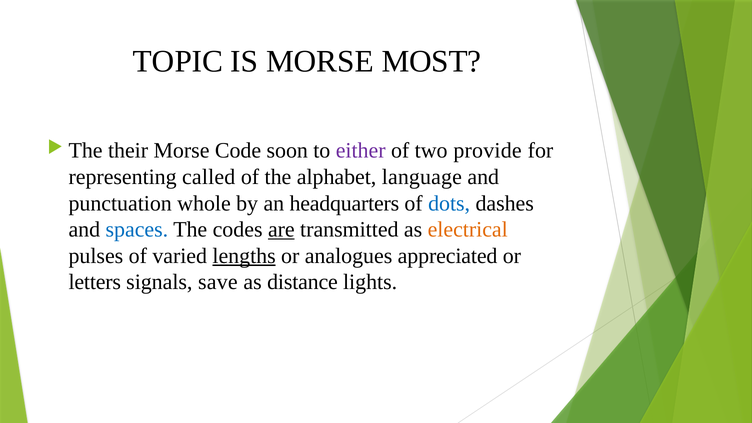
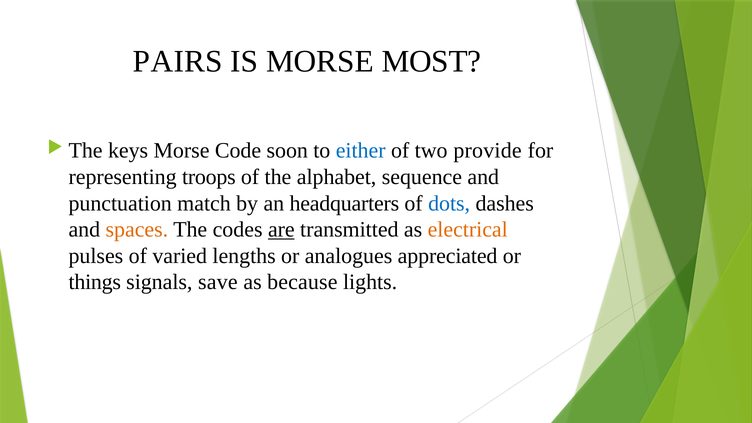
TOPIC: TOPIC -> PAIRS
their: their -> keys
either colour: purple -> blue
called: called -> troops
language: language -> sequence
whole: whole -> match
spaces colour: blue -> orange
lengths underline: present -> none
letters: letters -> things
distance: distance -> because
